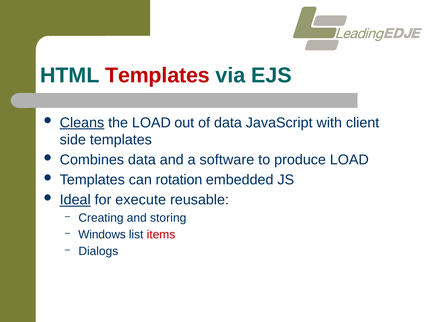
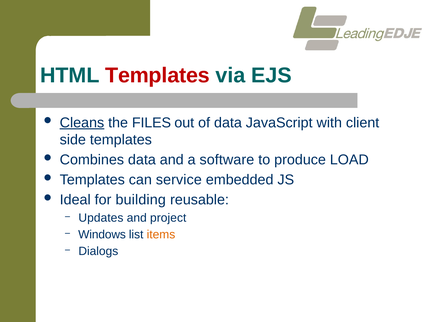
the LOAD: LOAD -> FILES
rotation: rotation -> service
Ideal underline: present -> none
execute: execute -> building
Creating: Creating -> Updates
storing: storing -> project
items colour: red -> orange
